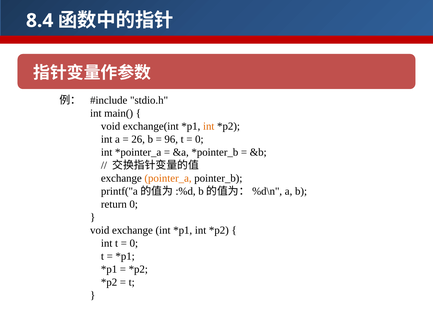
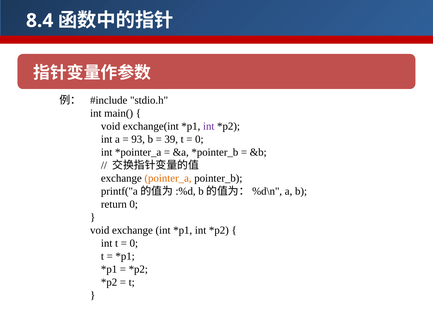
int at (209, 126) colour: orange -> purple
26: 26 -> 93
96: 96 -> 39
